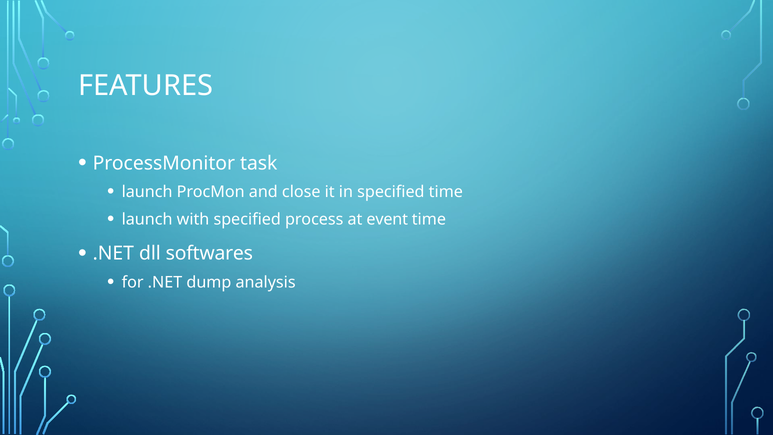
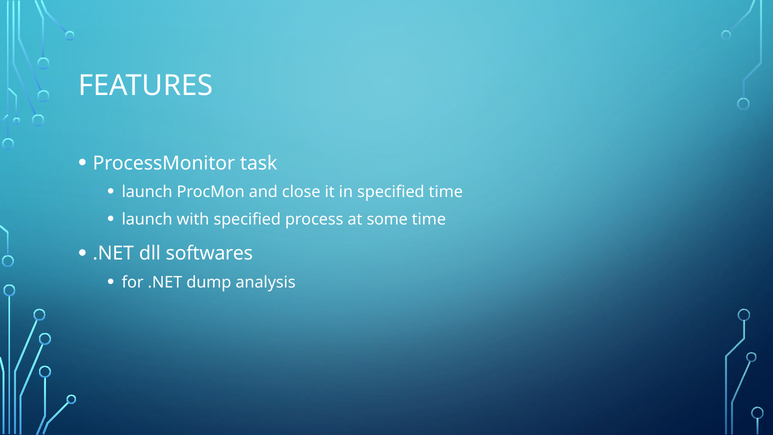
event: event -> some
